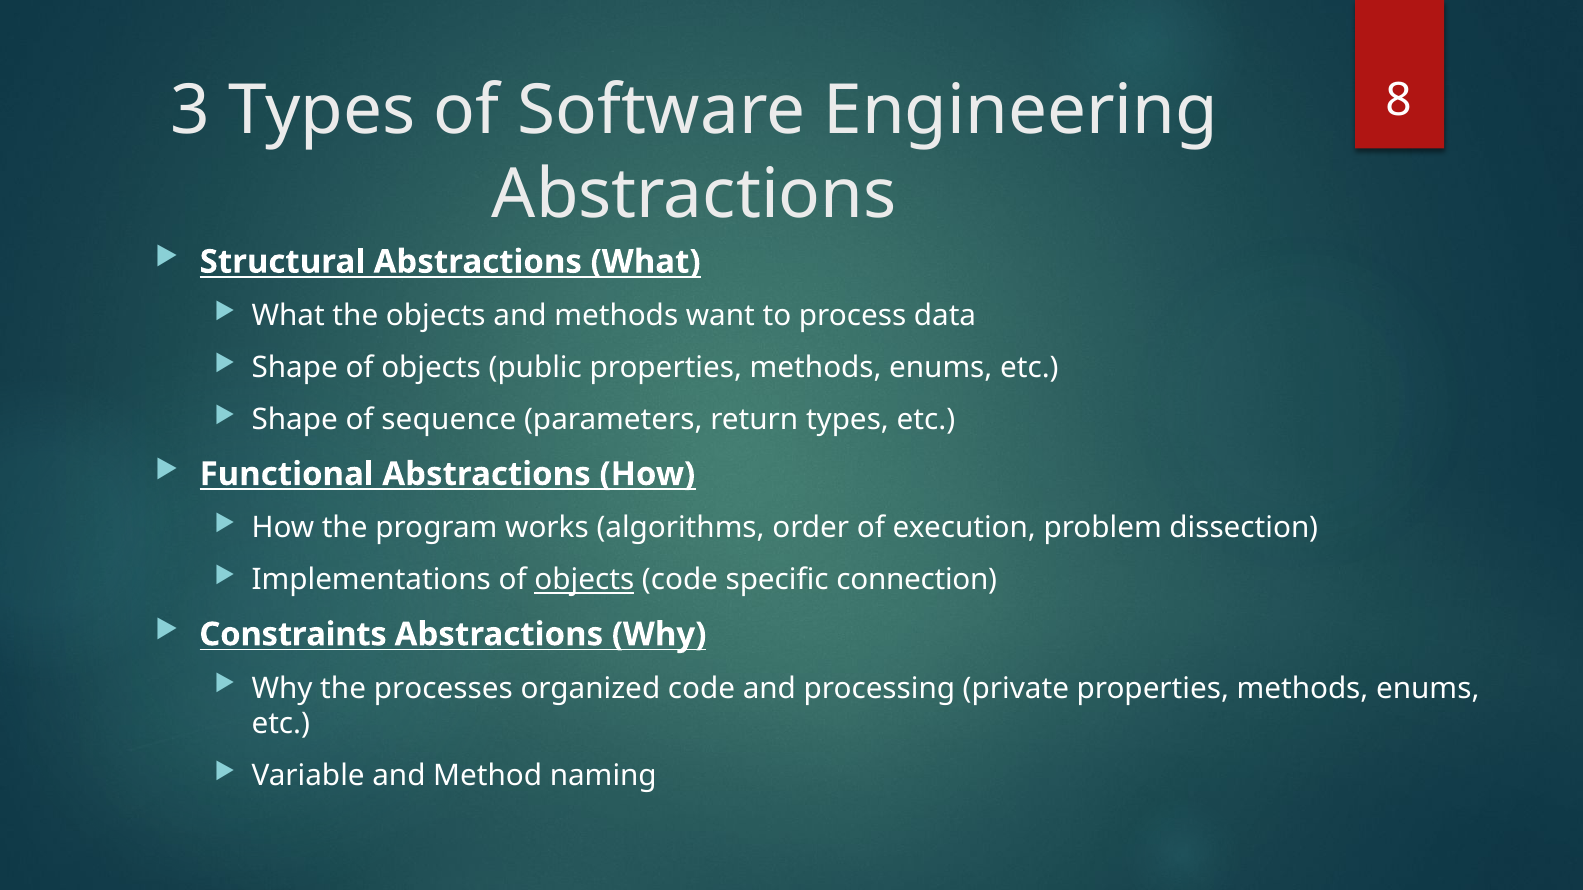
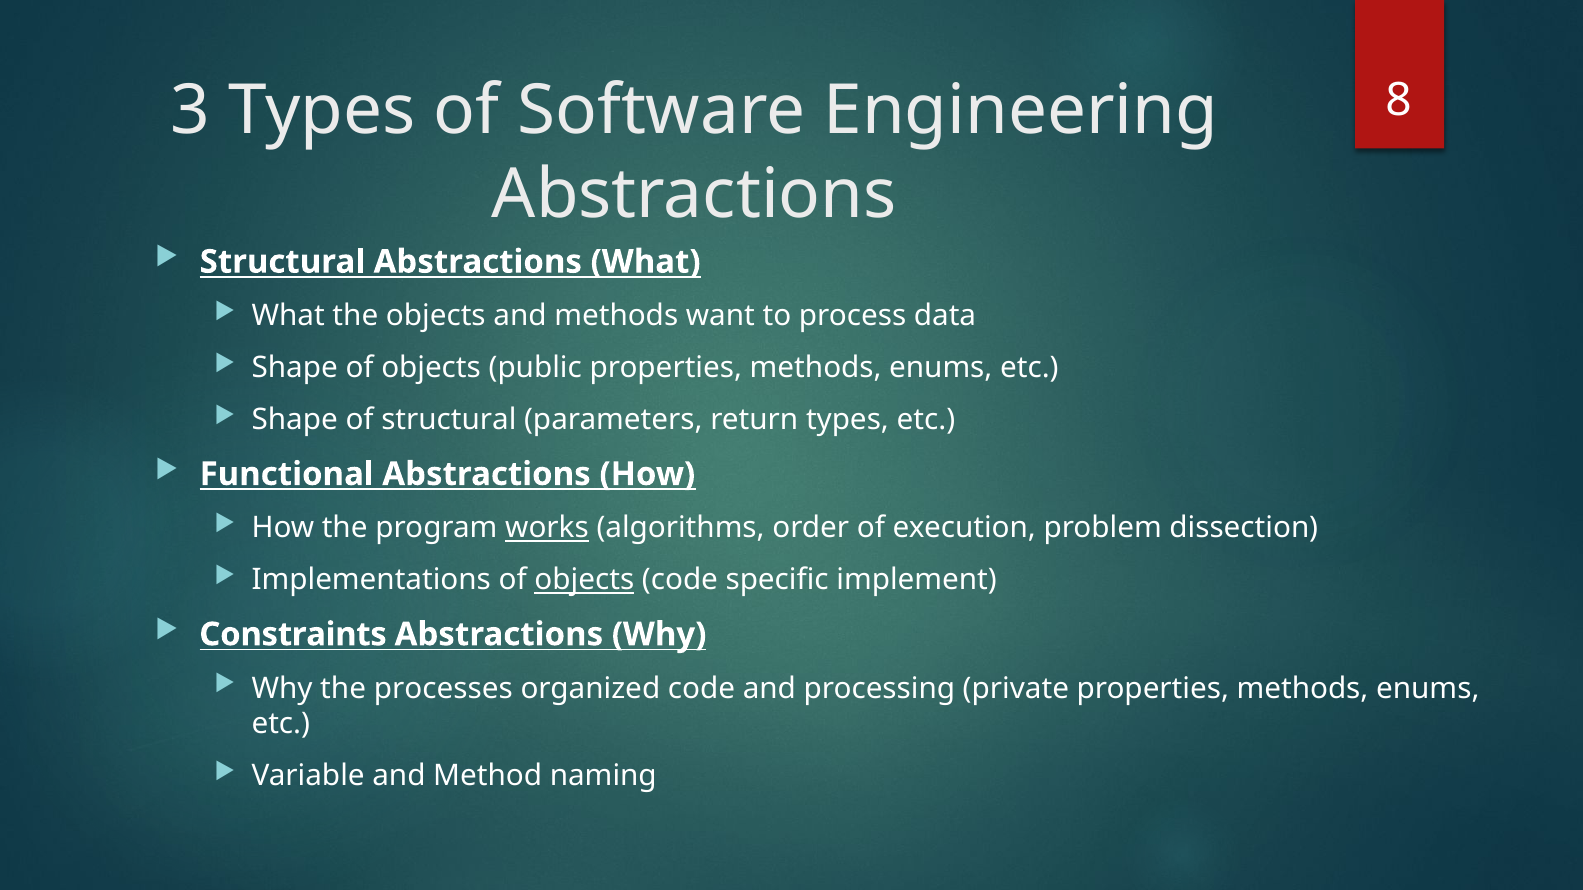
of sequence: sequence -> structural
works underline: none -> present
connection: connection -> implement
